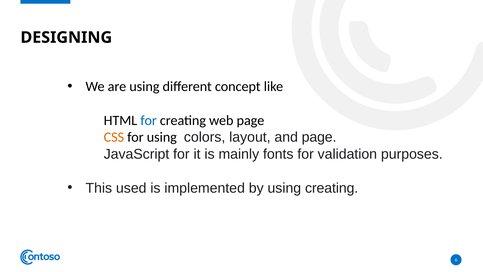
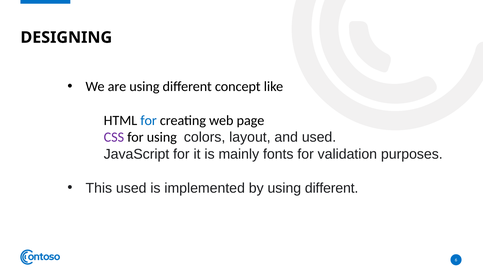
CSS colour: orange -> purple
and page: page -> used
by using creating: creating -> different
